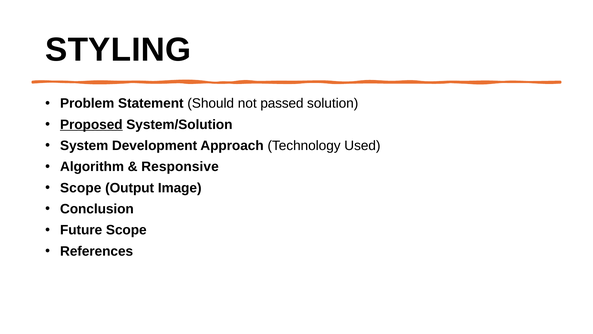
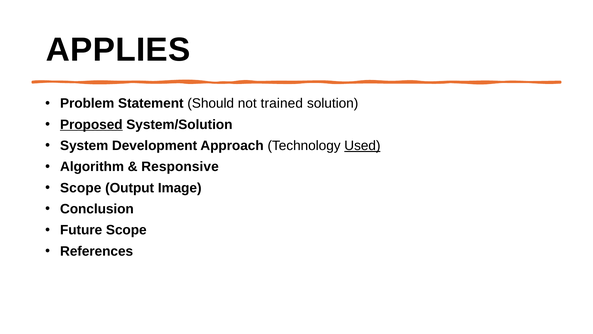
STYLING: STYLING -> APPLIES
passed: passed -> trained
Used underline: none -> present
